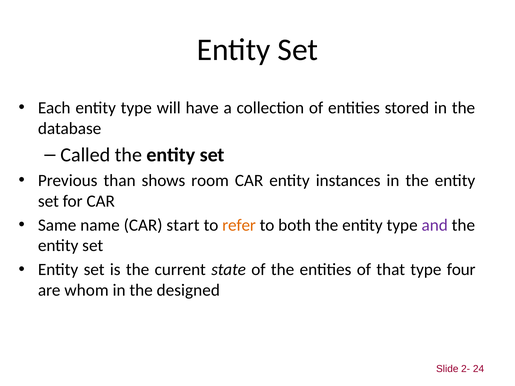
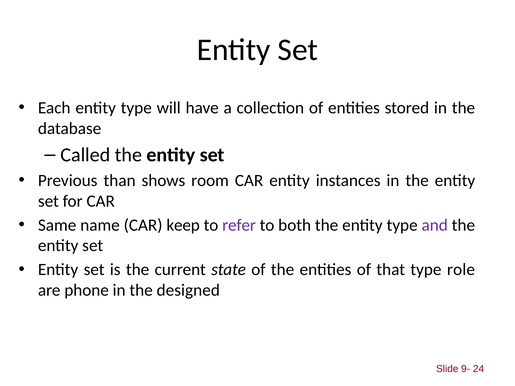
start: start -> keep
refer colour: orange -> purple
four: four -> role
whom: whom -> phone
2-: 2- -> 9-
